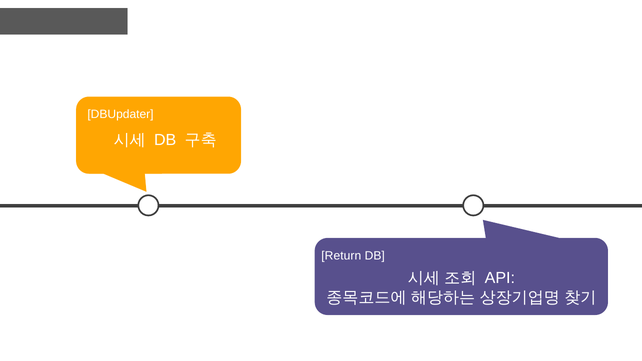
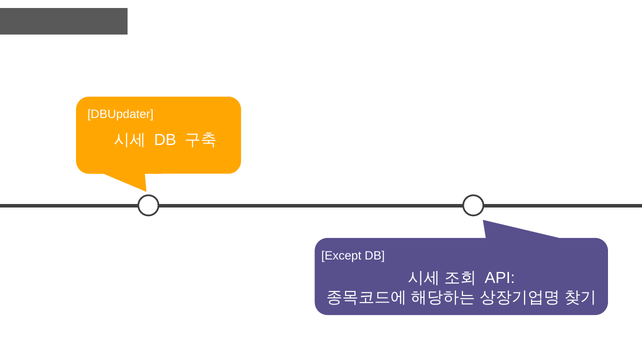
Return: Return -> Except
